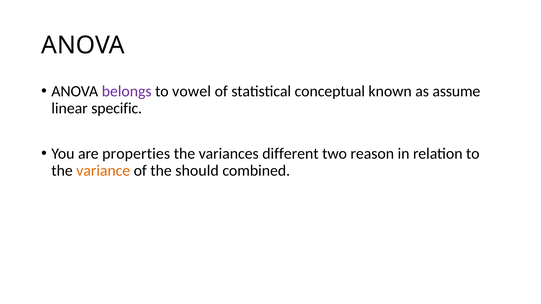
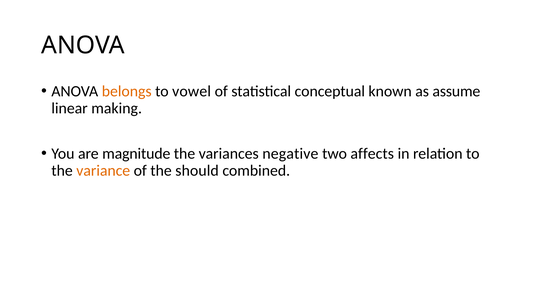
belongs colour: purple -> orange
specific: specific -> making
properties: properties -> magnitude
different: different -> negative
reason: reason -> affects
